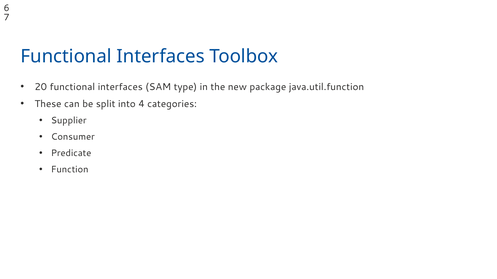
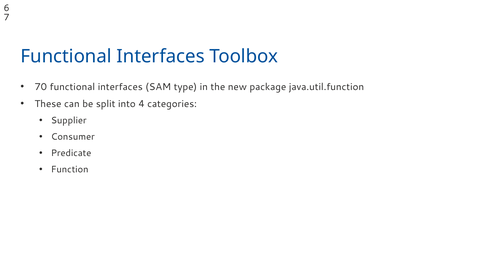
20: 20 -> 70
